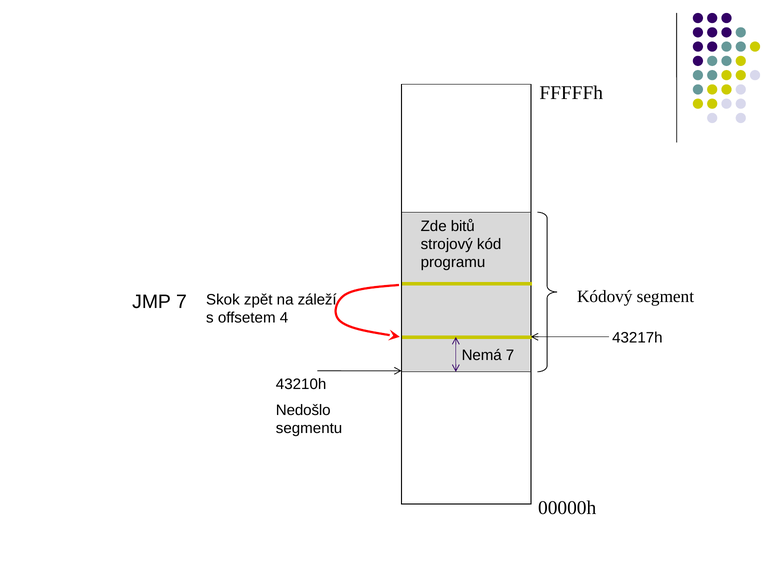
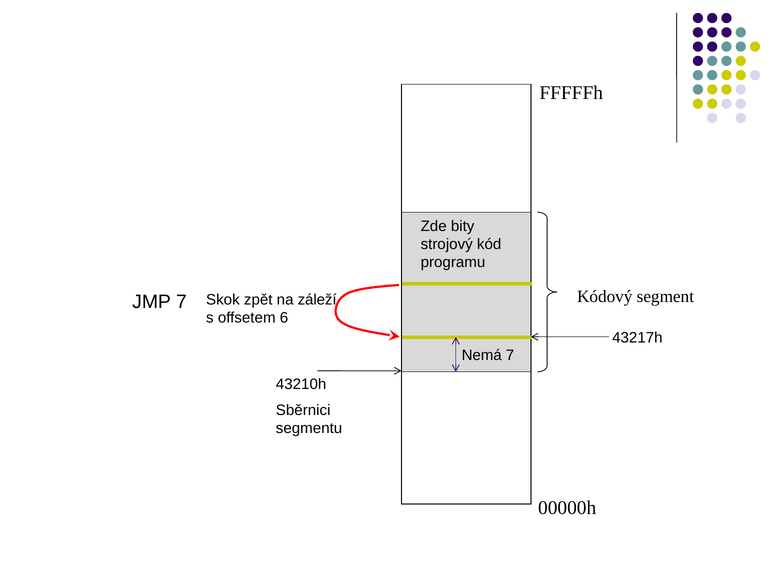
bitů: bitů -> bity
4: 4 -> 6
Nedošlo: Nedošlo -> Sběrnici
